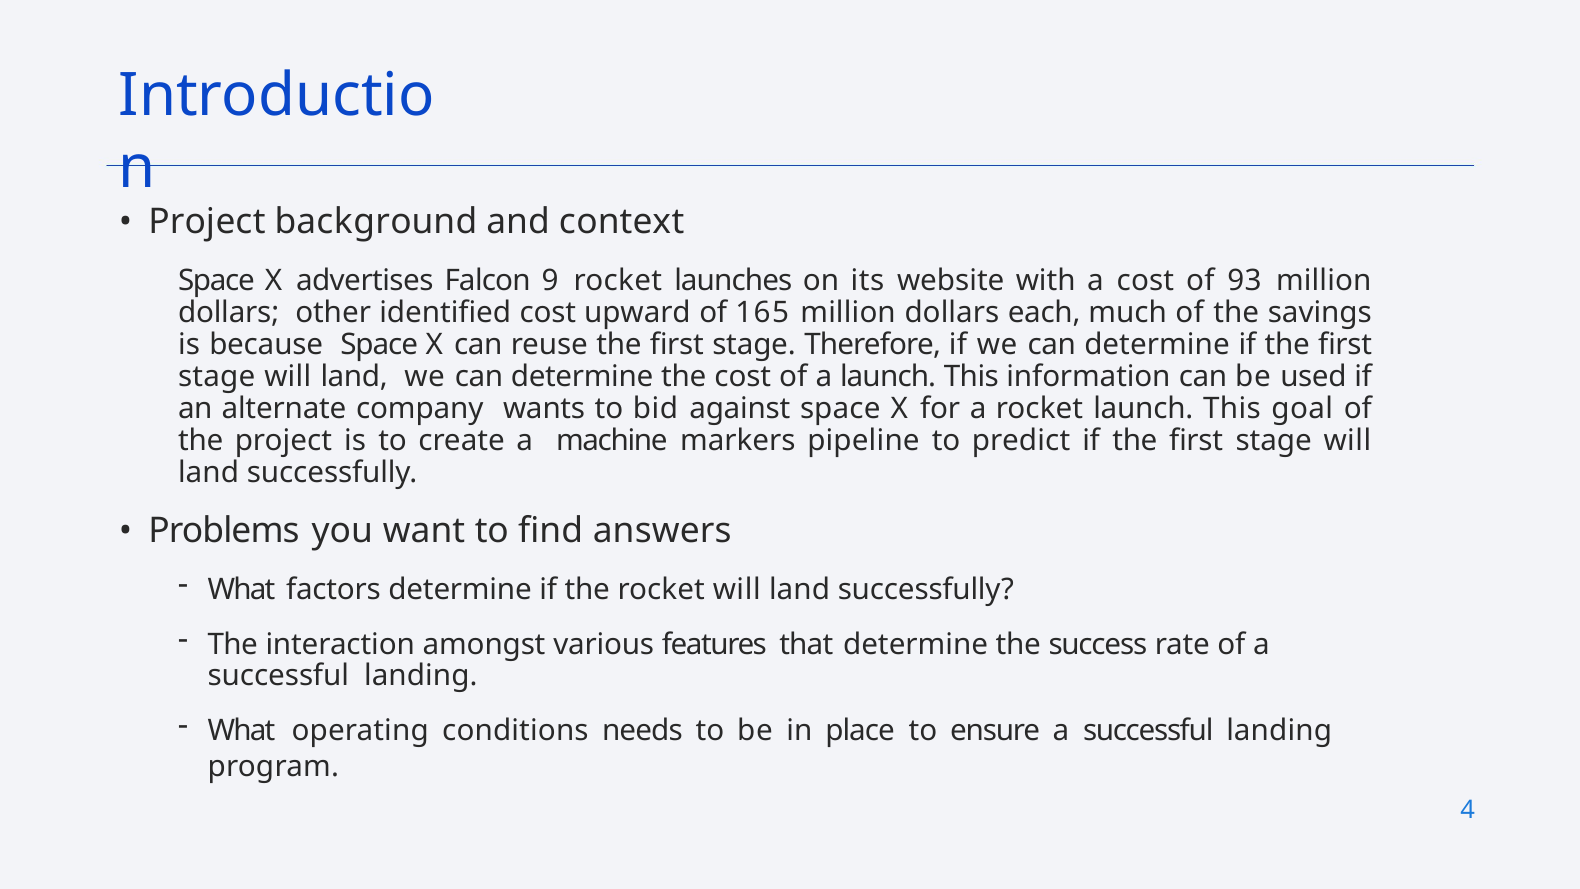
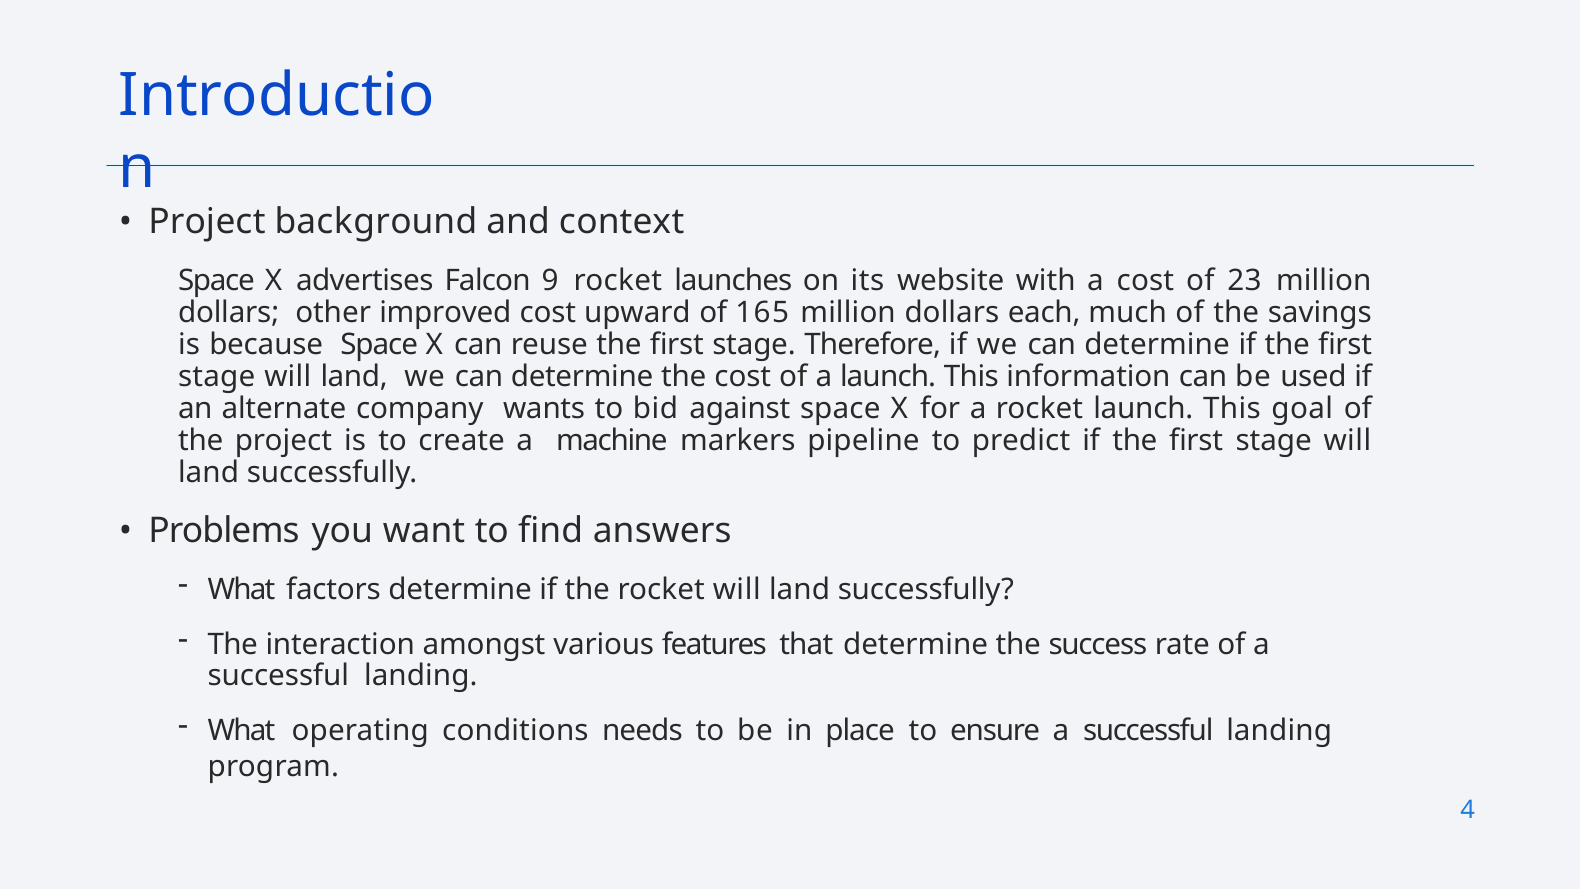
93: 93 -> 23
identified: identified -> improved
